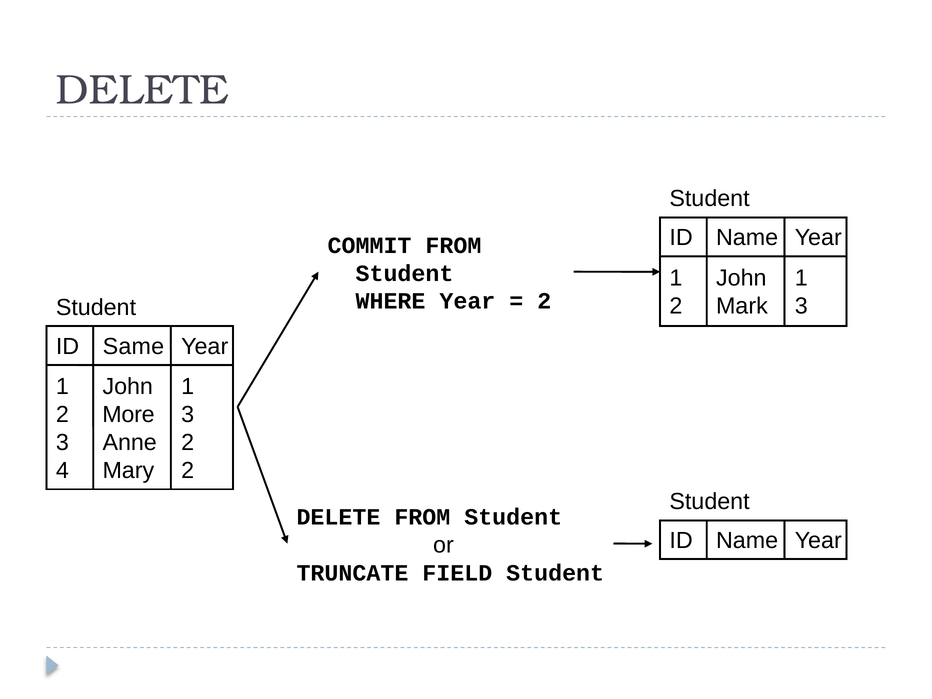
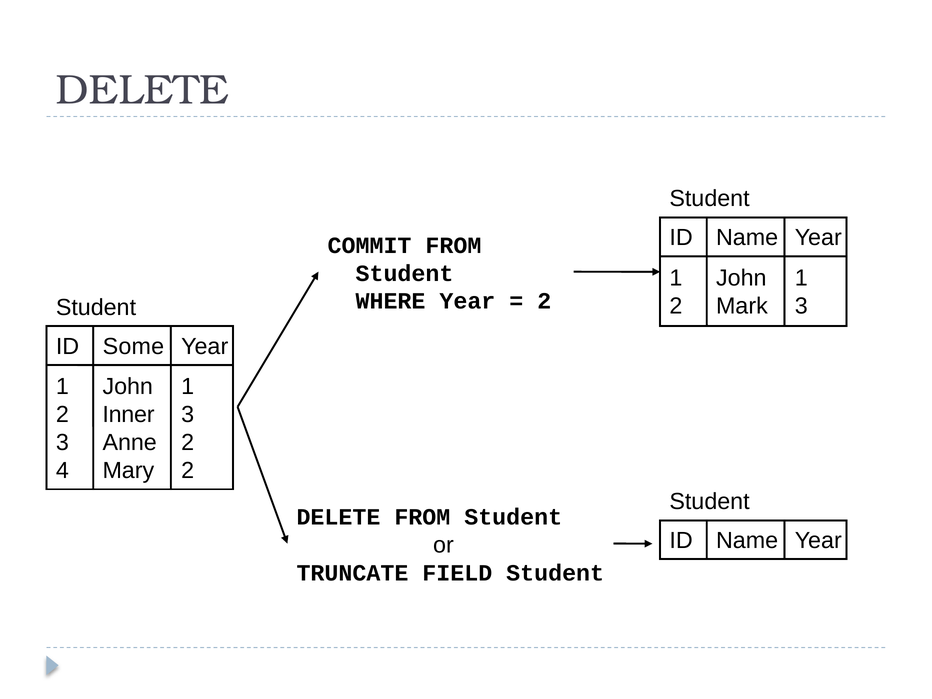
Same: Same -> Some
More: More -> Inner
